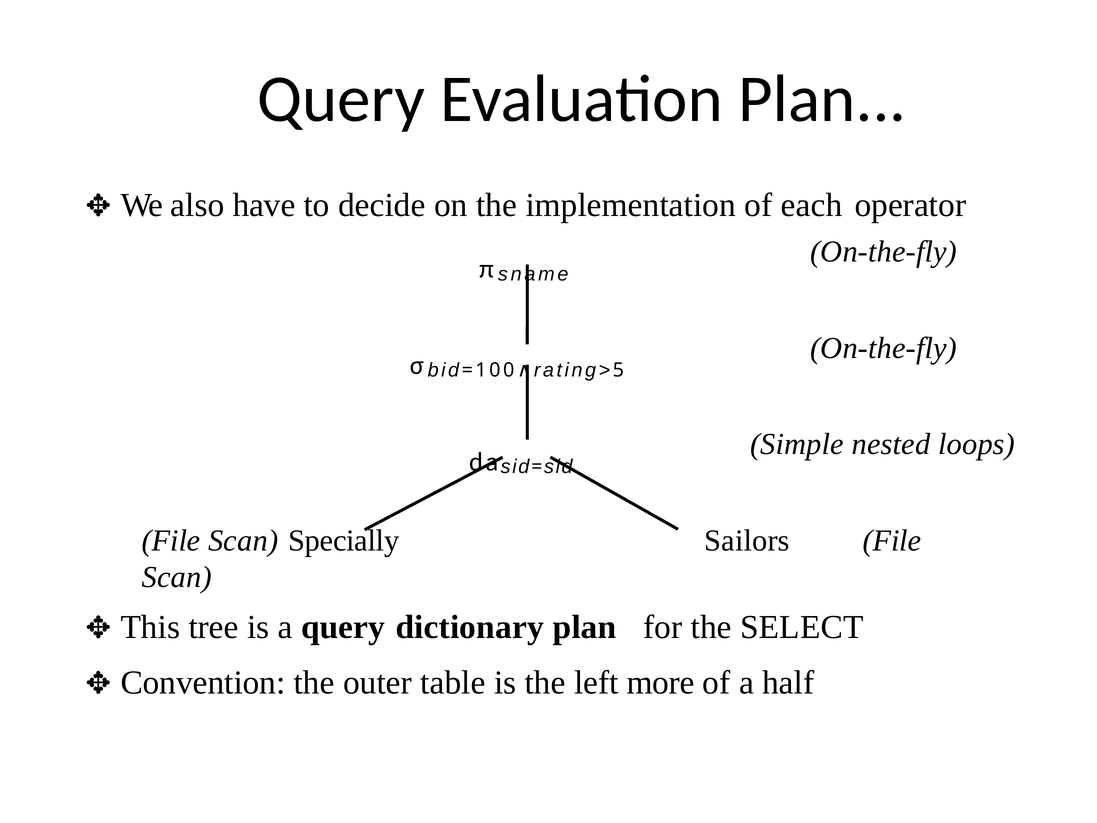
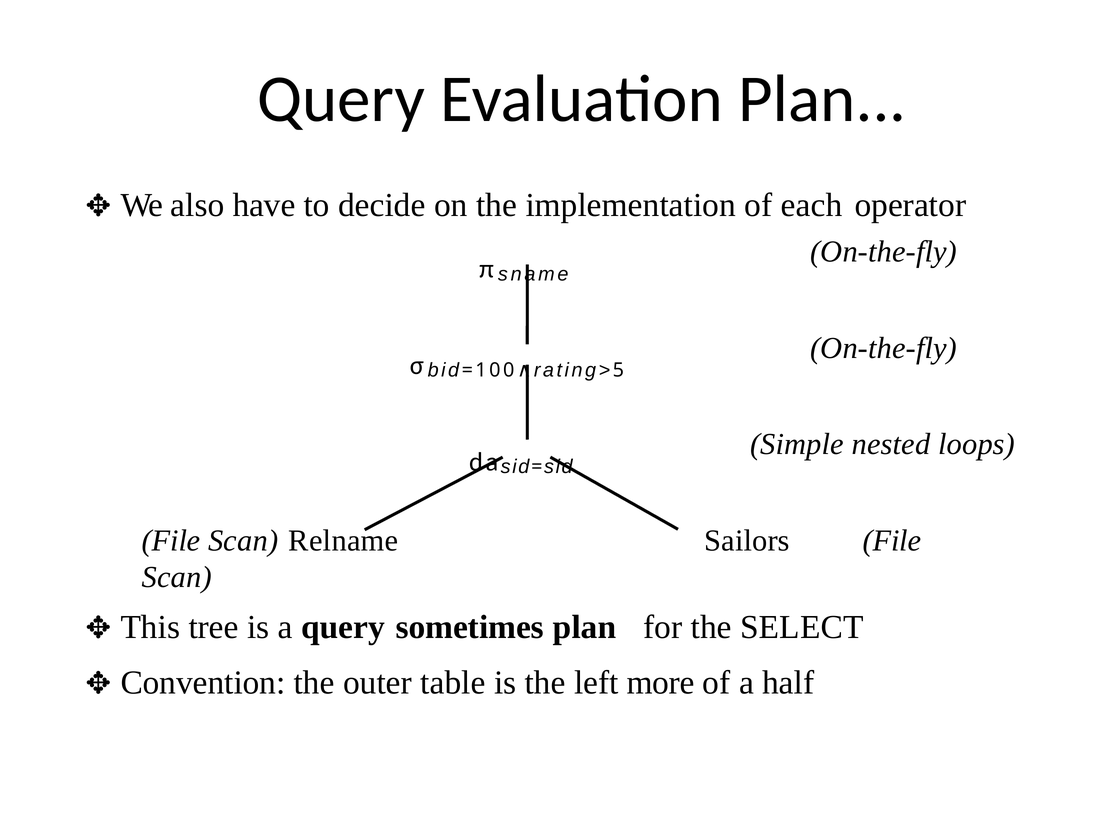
Specially: Specially -> Relname
dictionary: dictionary -> sometimes
